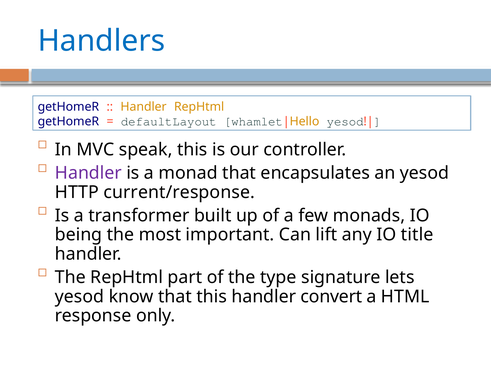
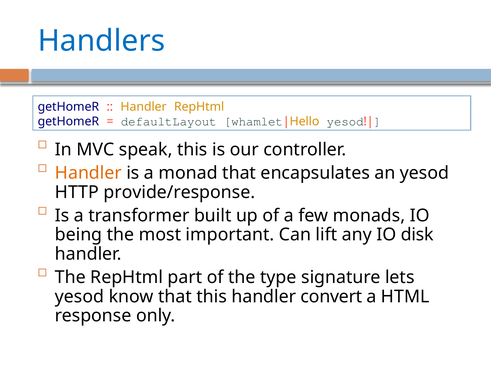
Handler at (88, 173) colour: purple -> orange
current/response: current/response -> provide/response
title: title -> disk
